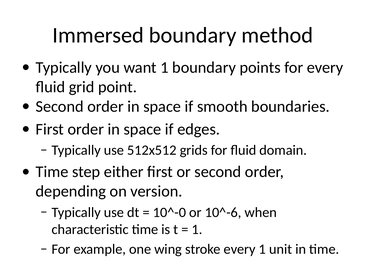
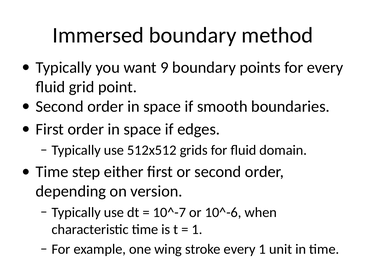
want 1: 1 -> 9
10^-0: 10^-0 -> 10^-7
